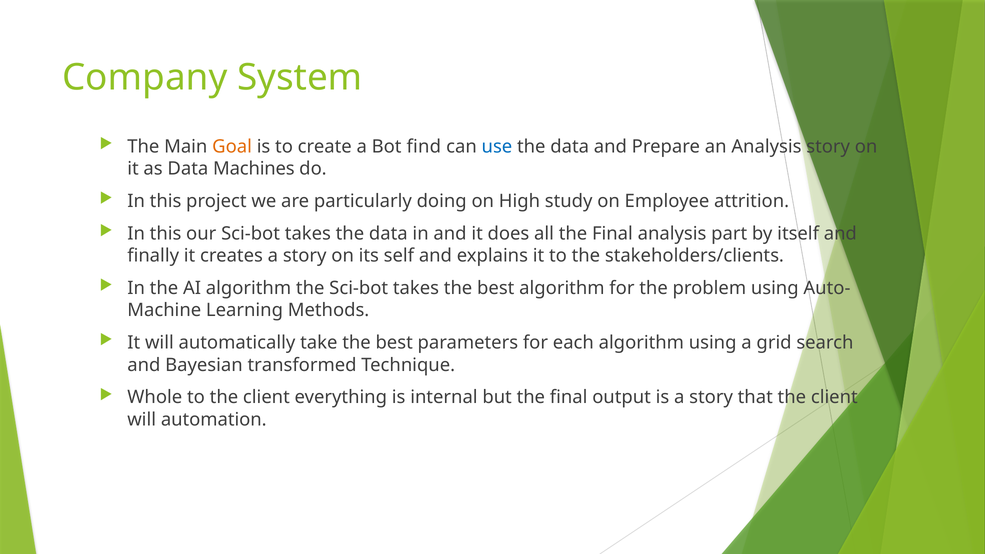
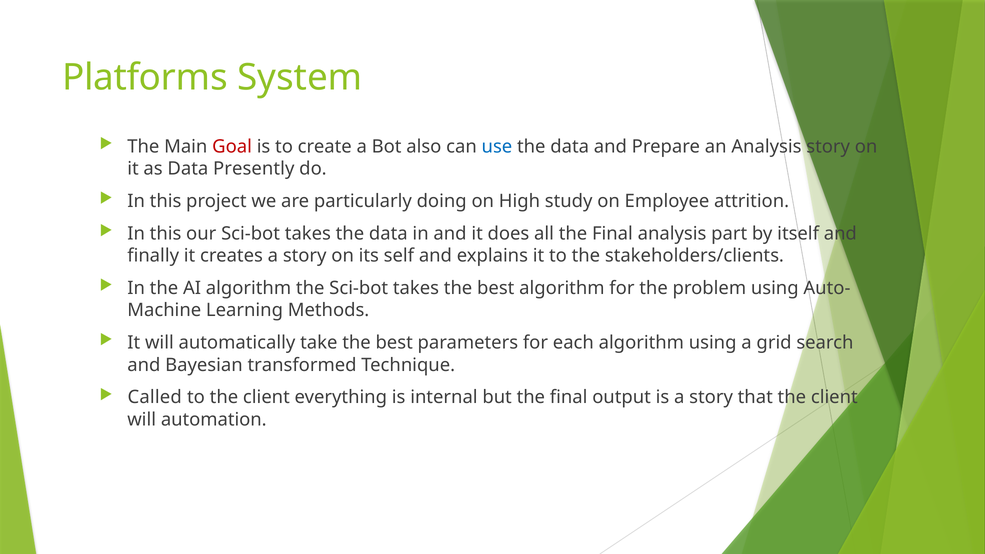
Company: Company -> Platforms
Goal colour: orange -> red
find: find -> also
Machines: Machines -> Presently
Whole: Whole -> Called
